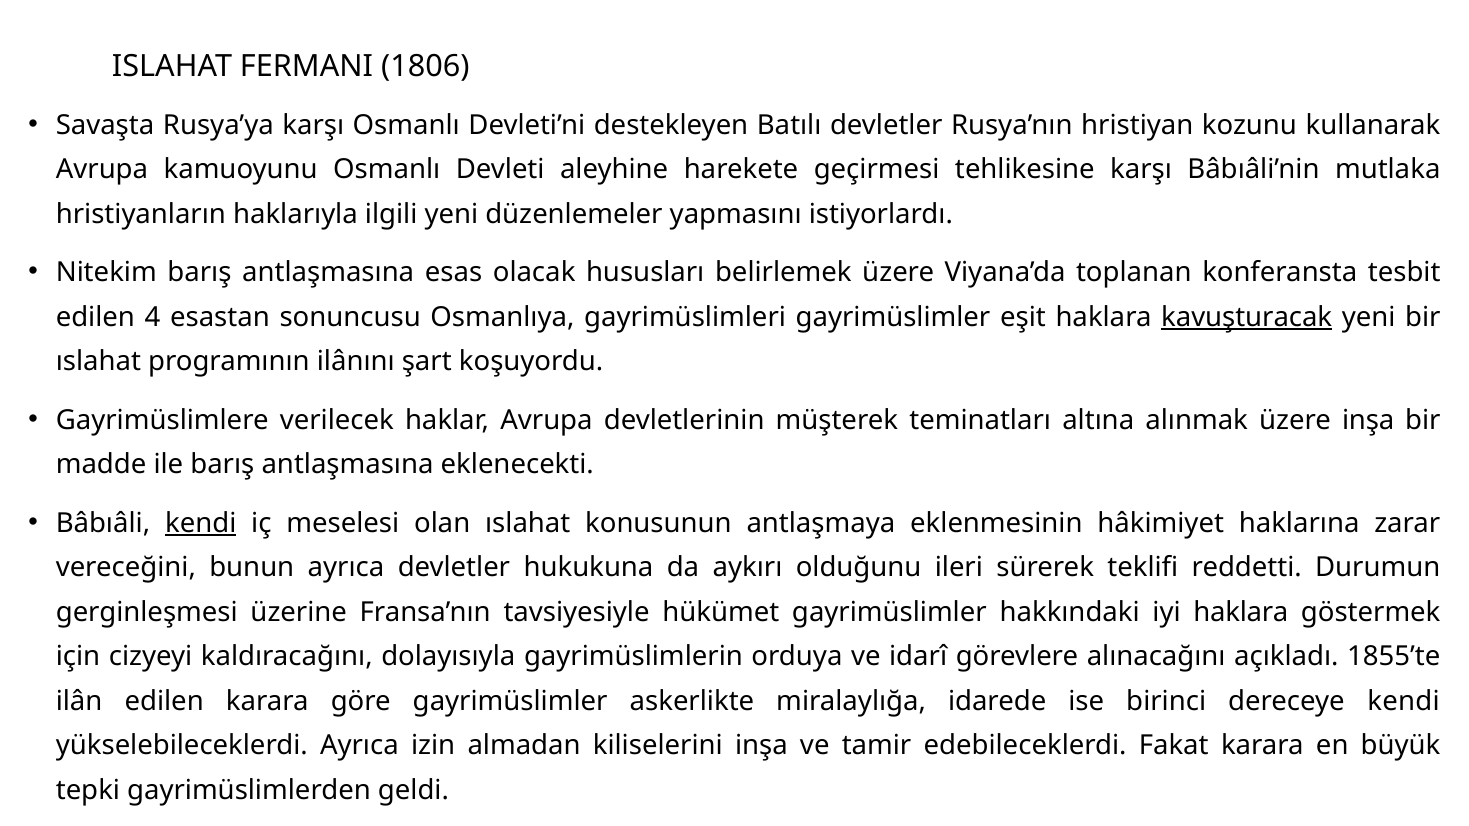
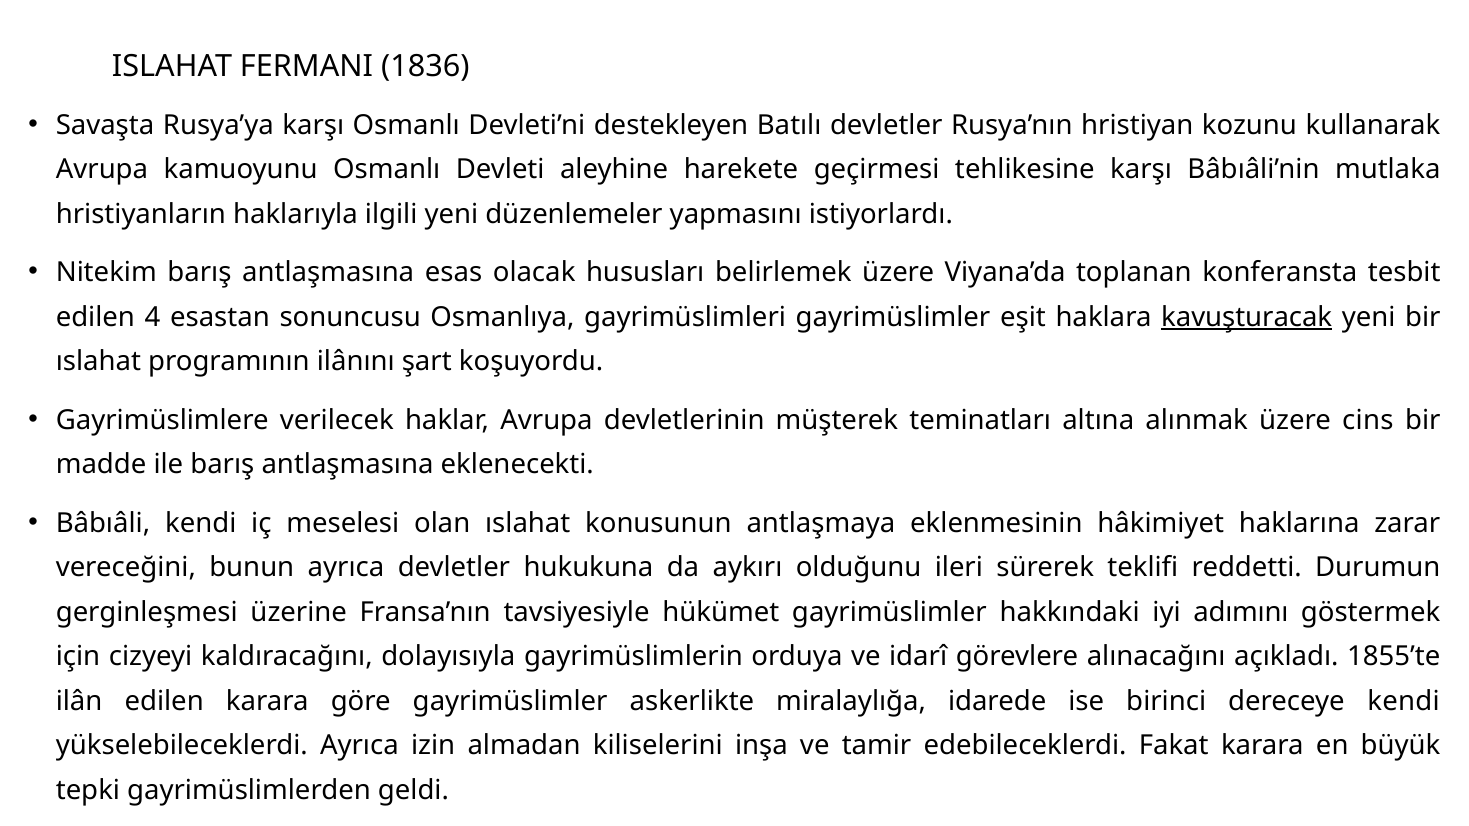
1806: 1806 -> 1836
üzere inşa: inşa -> cins
kendi at (201, 523) underline: present -> none
iyi haklara: haklara -> adımını
